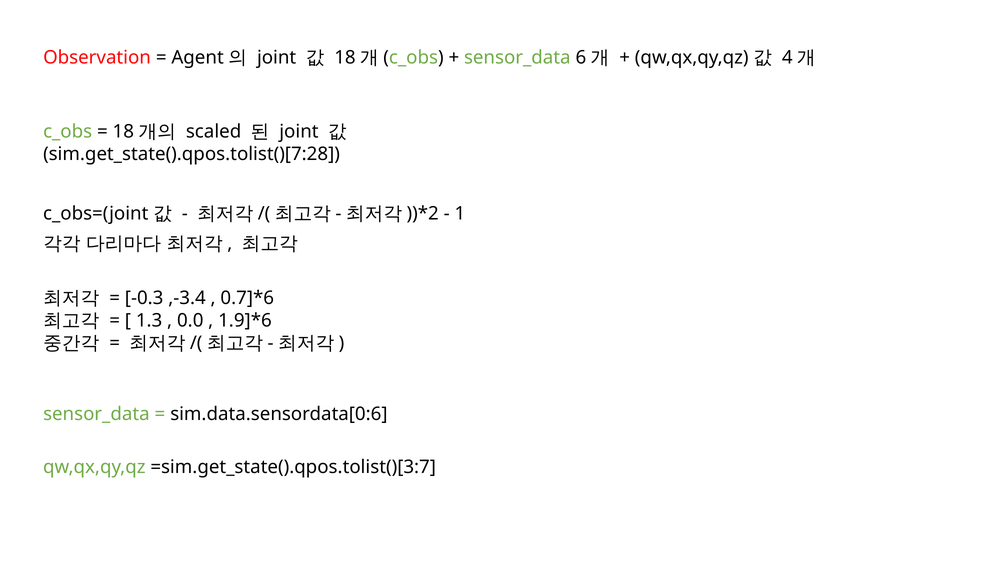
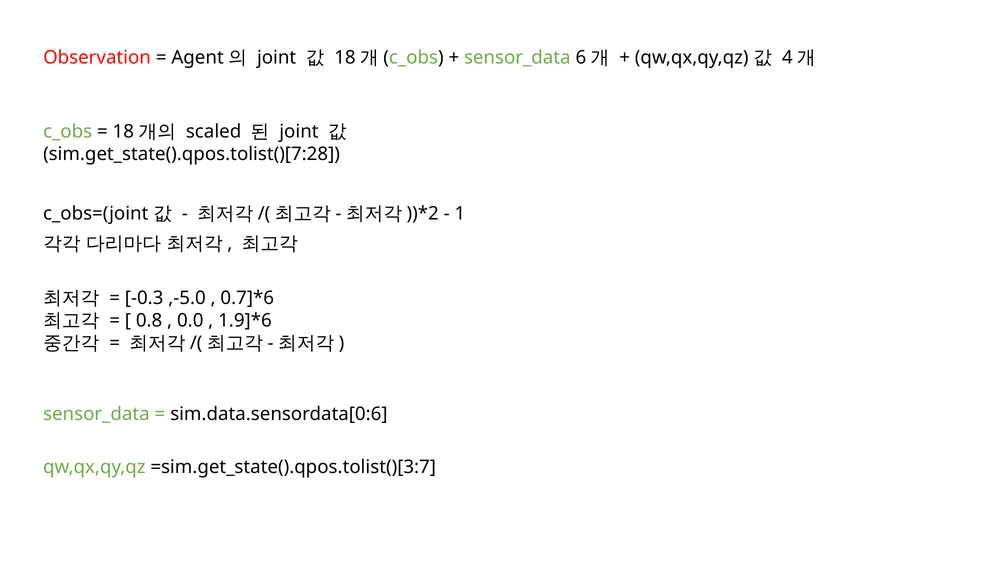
,-3.4: ,-3.4 -> ,-5.0
1.3: 1.3 -> 0.8
